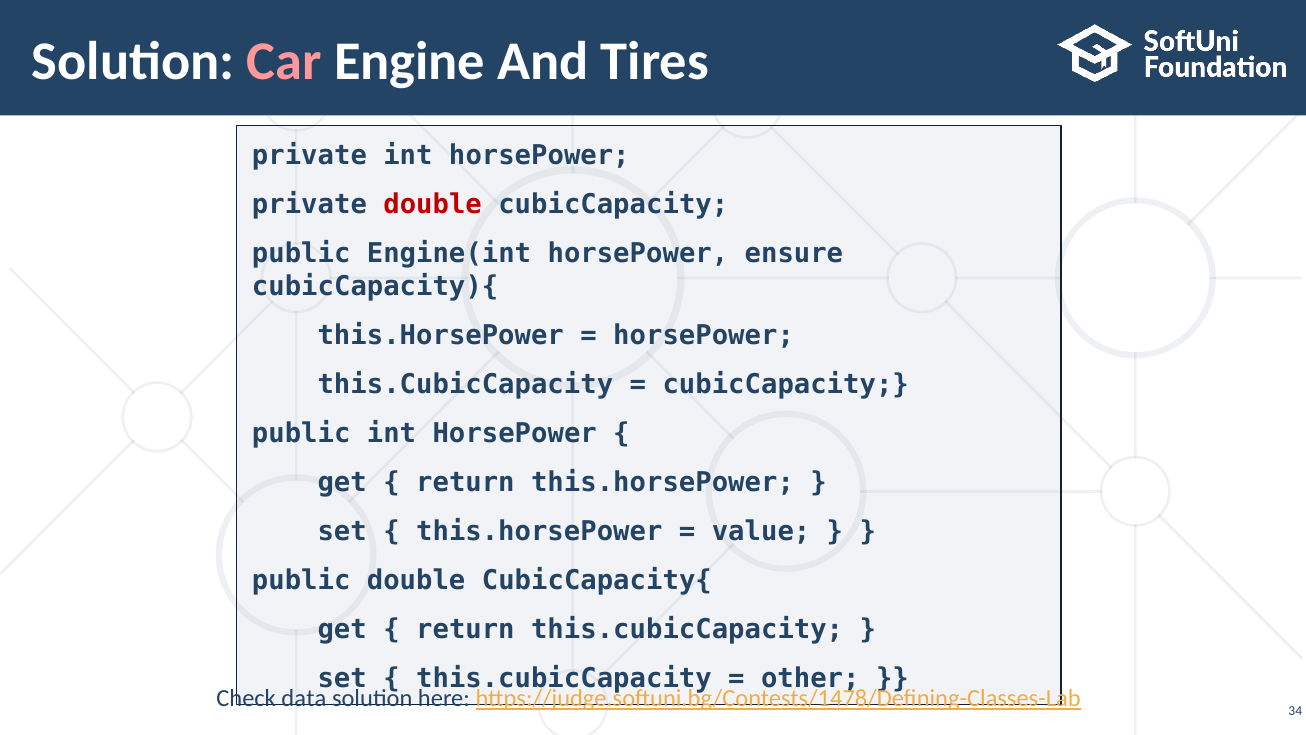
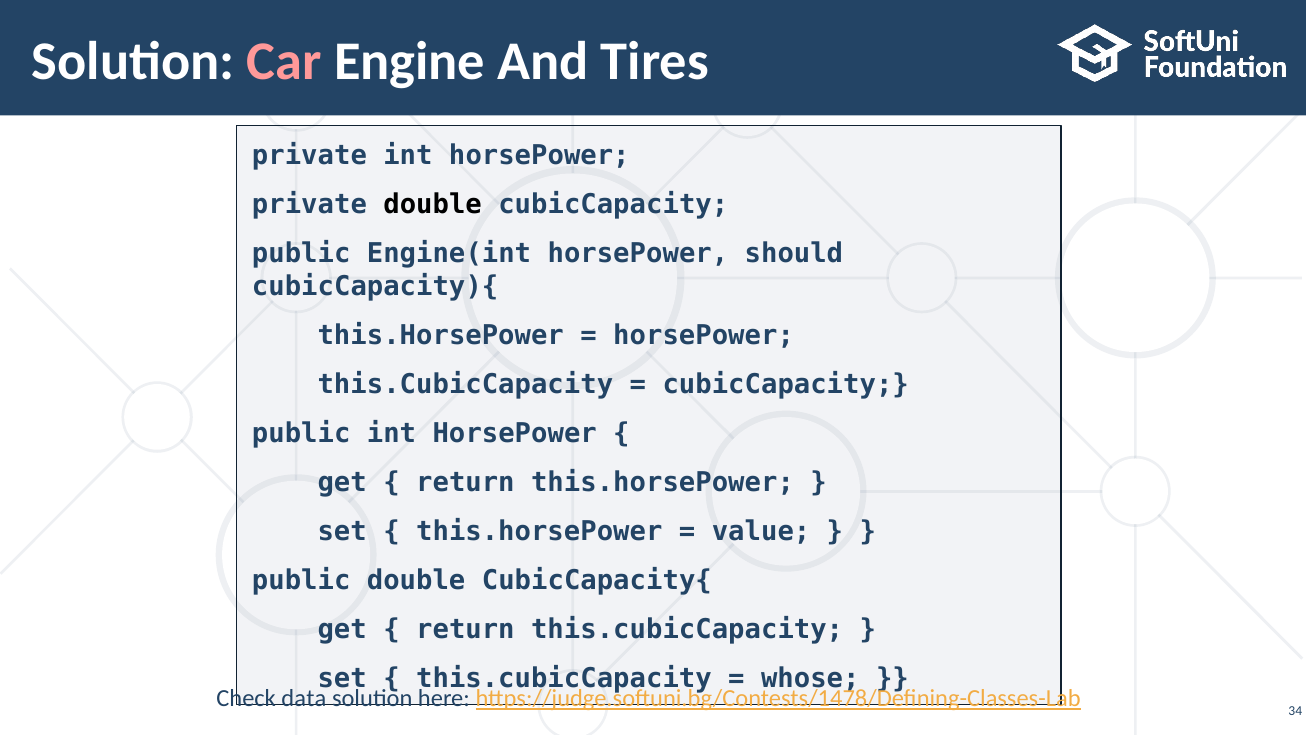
double at (433, 205) colour: red -> black
ensure: ensure -> should
other: other -> whose
